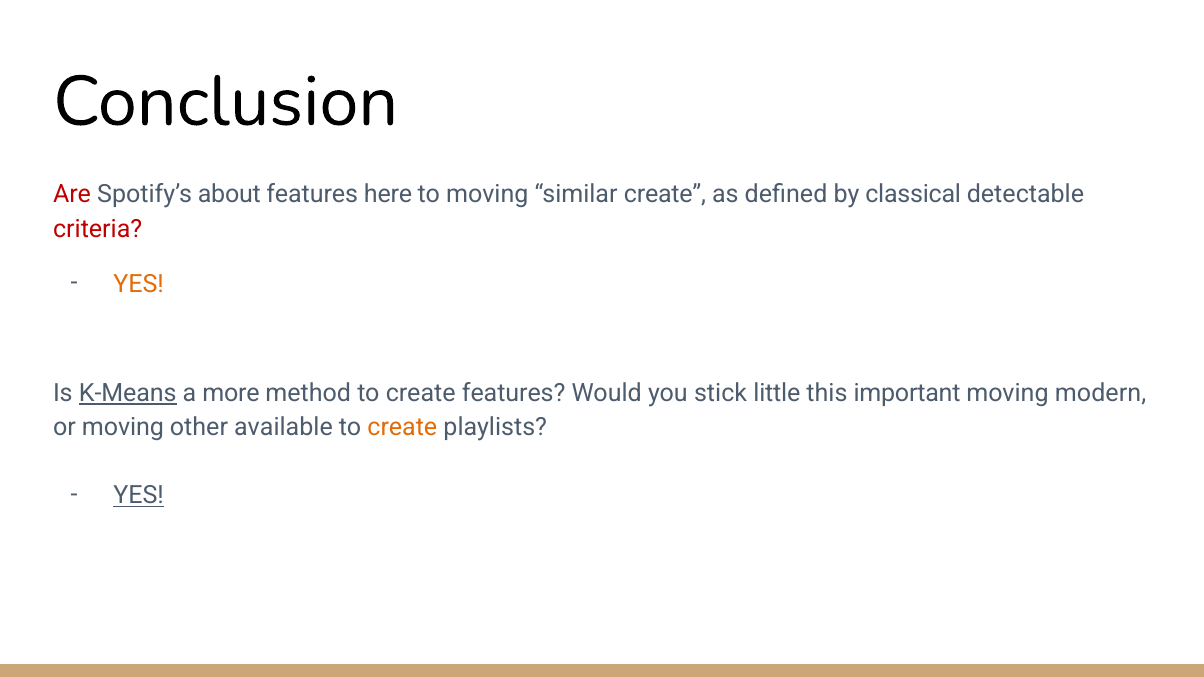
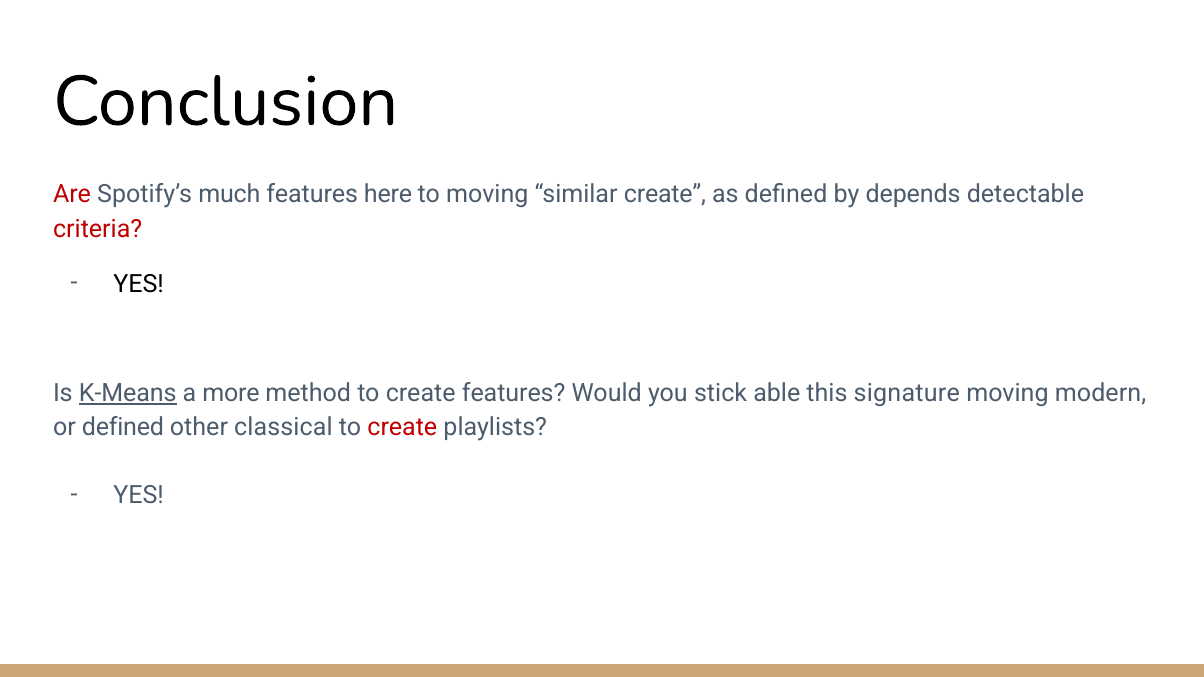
about: about -> much
classical: classical -> depends
YES at (139, 284) colour: orange -> black
little: little -> able
important: important -> signature
or moving: moving -> defined
available: available -> classical
create at (402, 428) colour: orange -> red
YES at (139, 496) underline: present -> none
